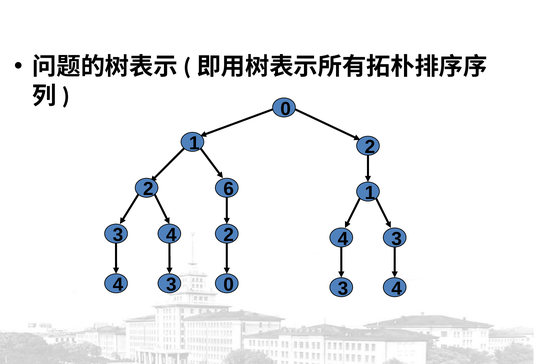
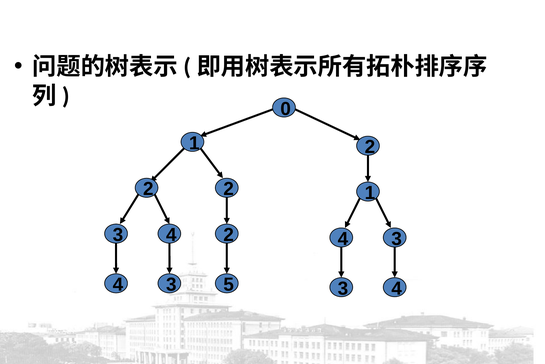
6 at (229, 189): 6 -> 2
4 0: 0 -> 5
